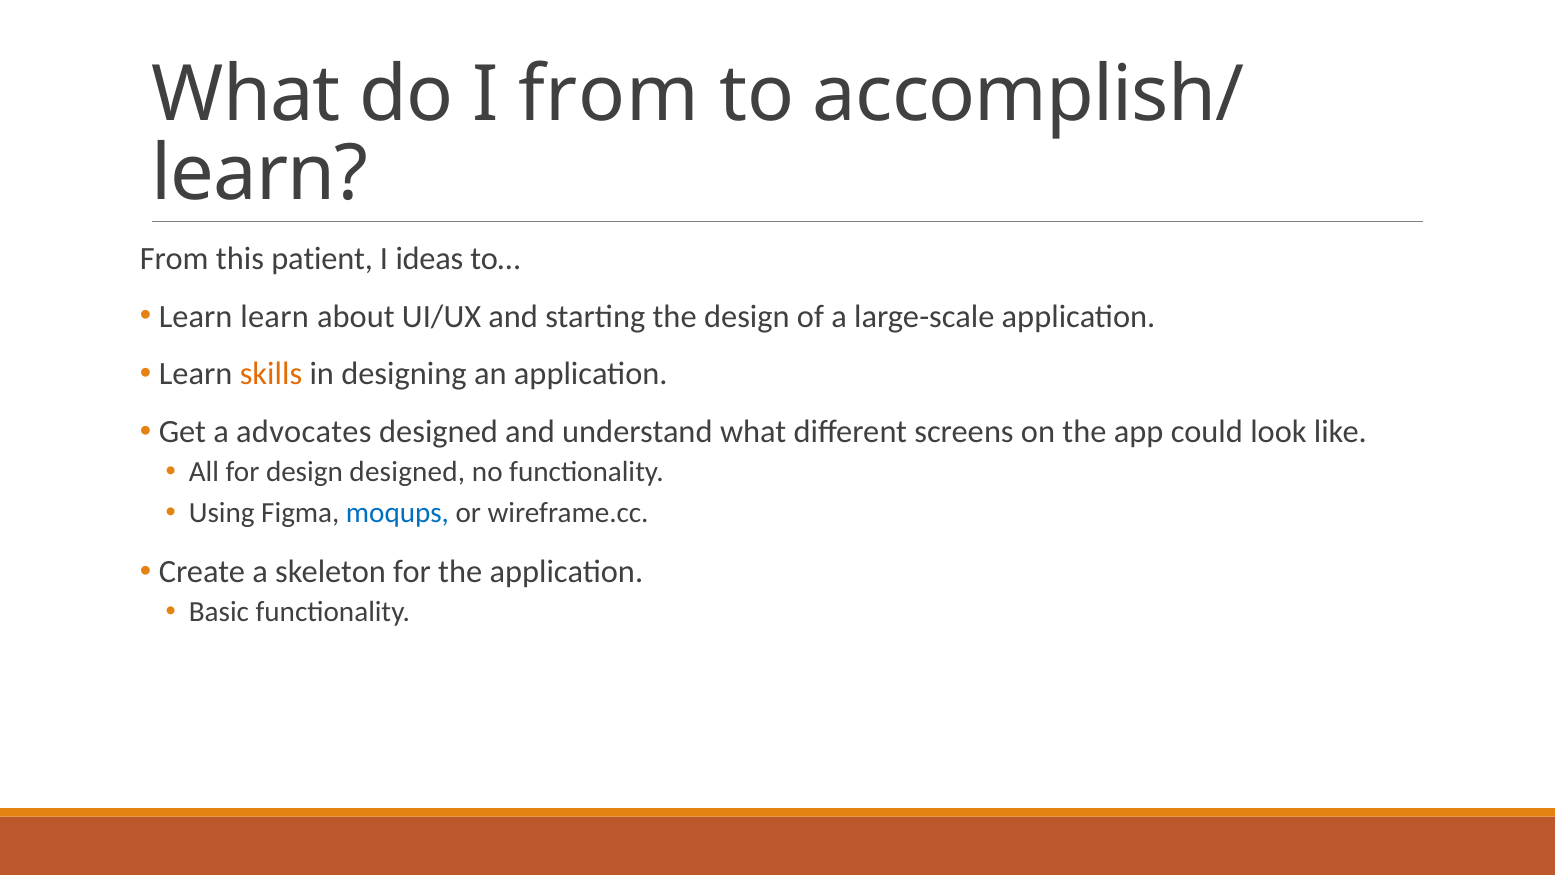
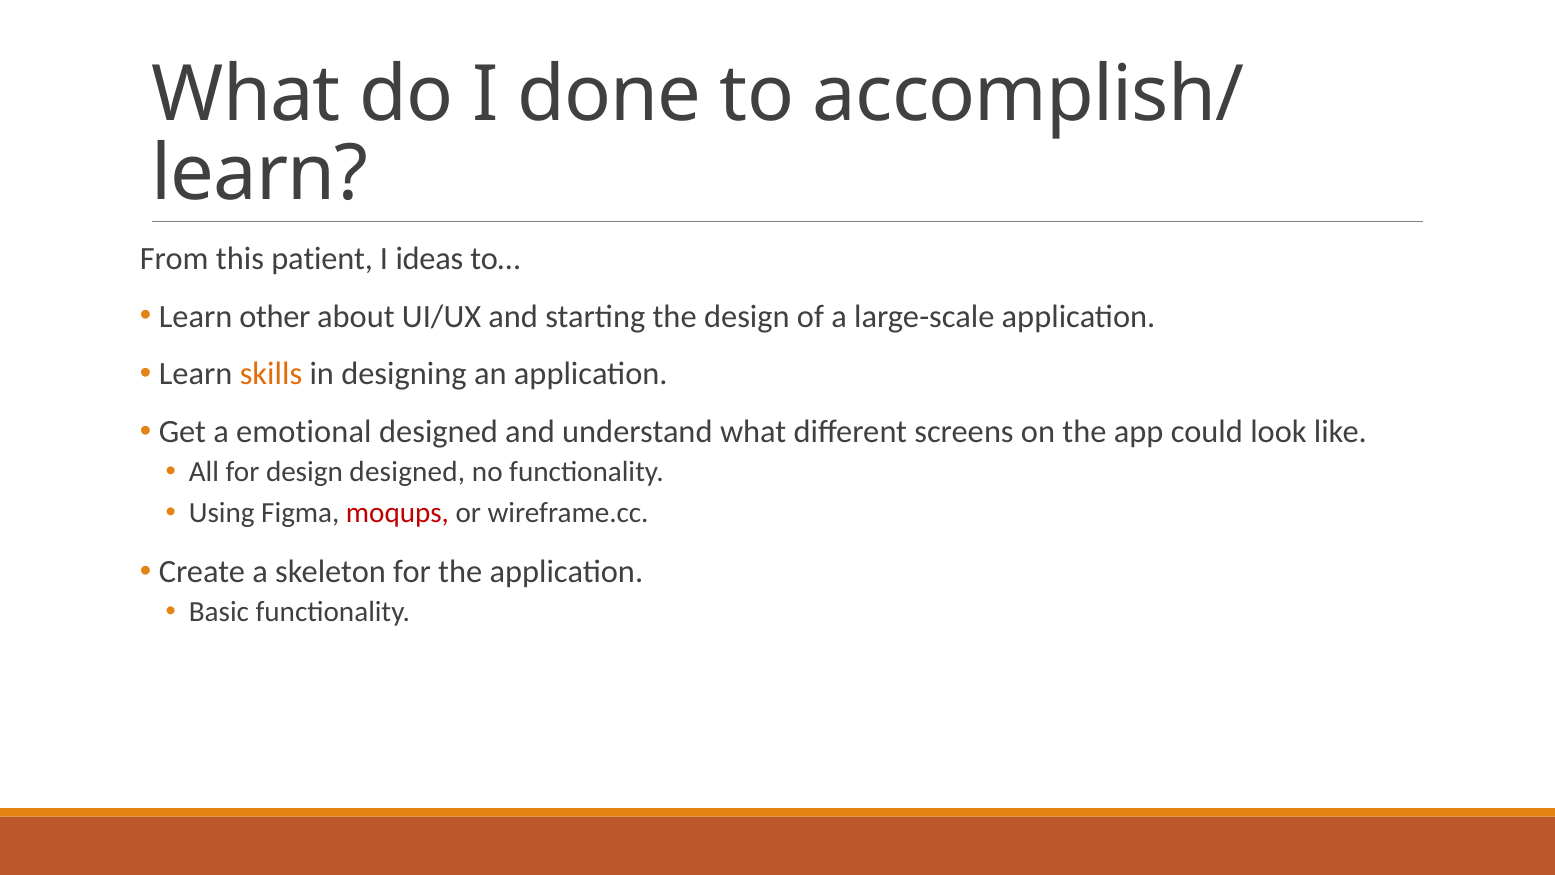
I from: from -> done
Learn learn: learn -> other
advocates: advocates -> emotional
moqups colour: blue -> red
